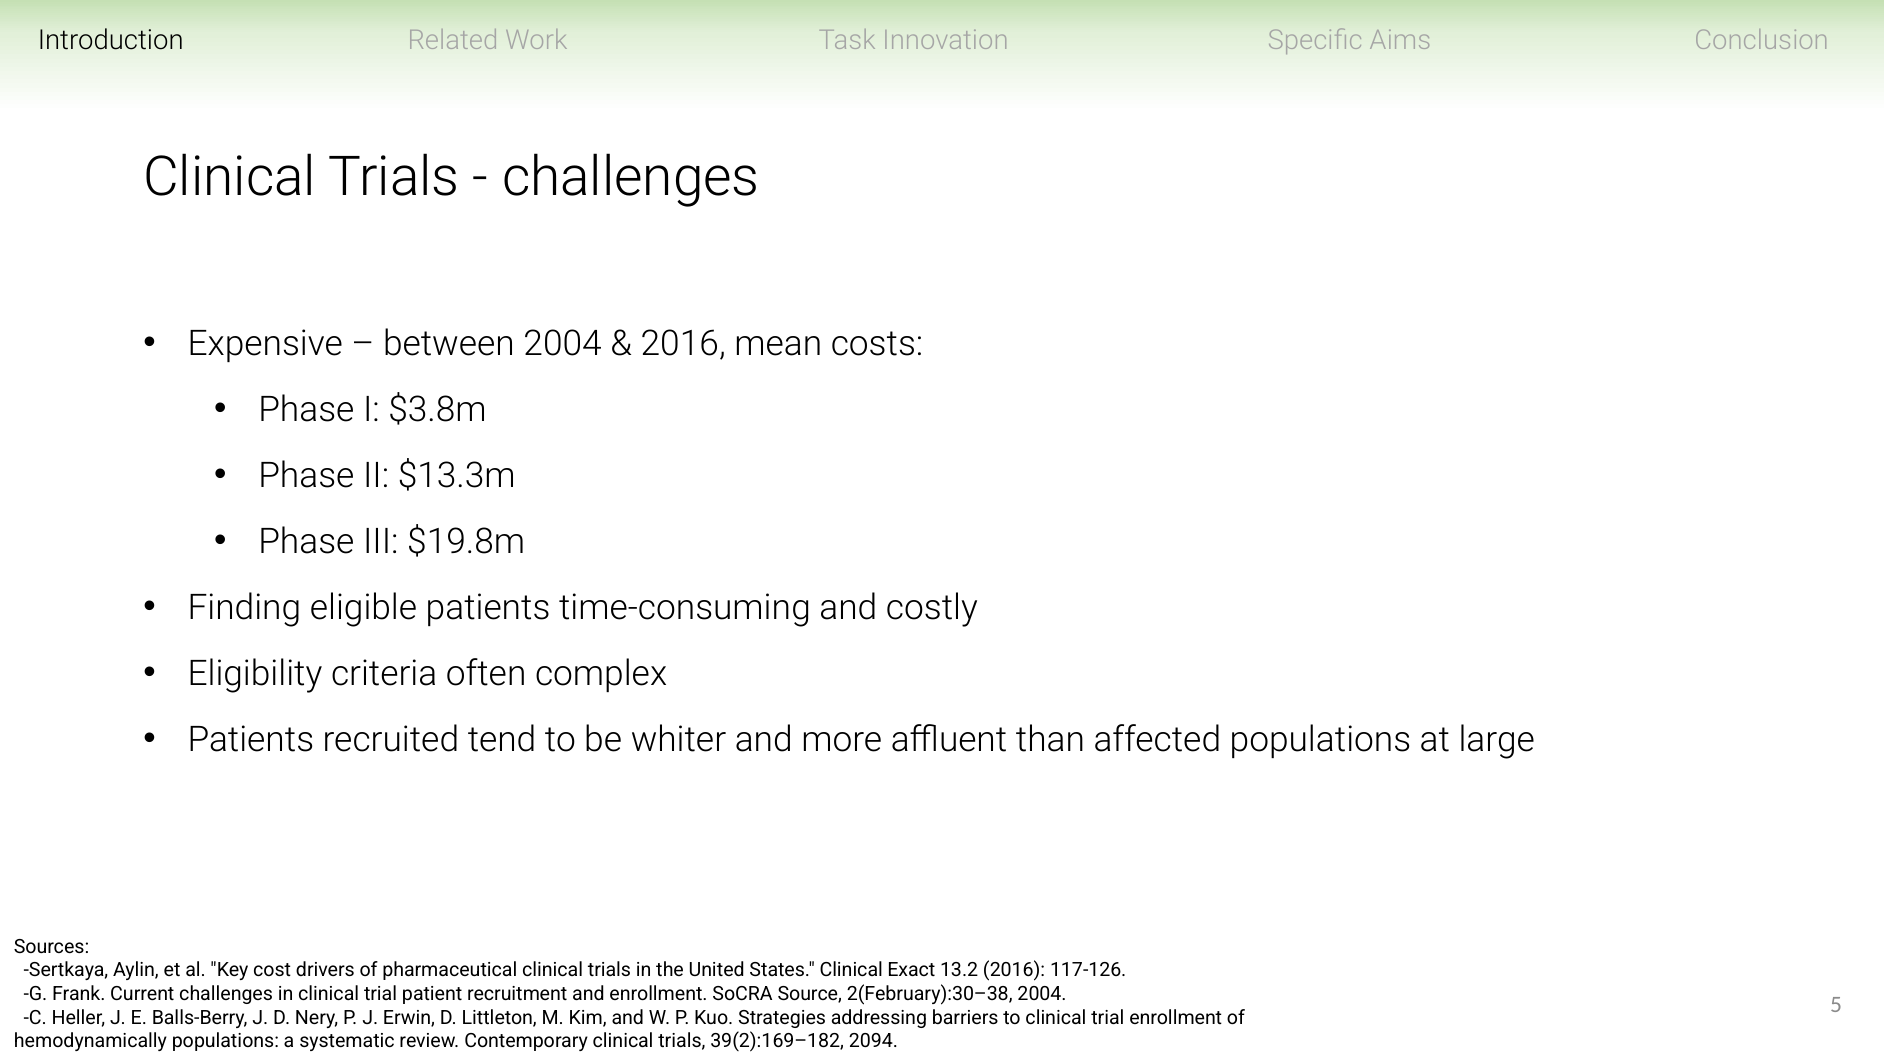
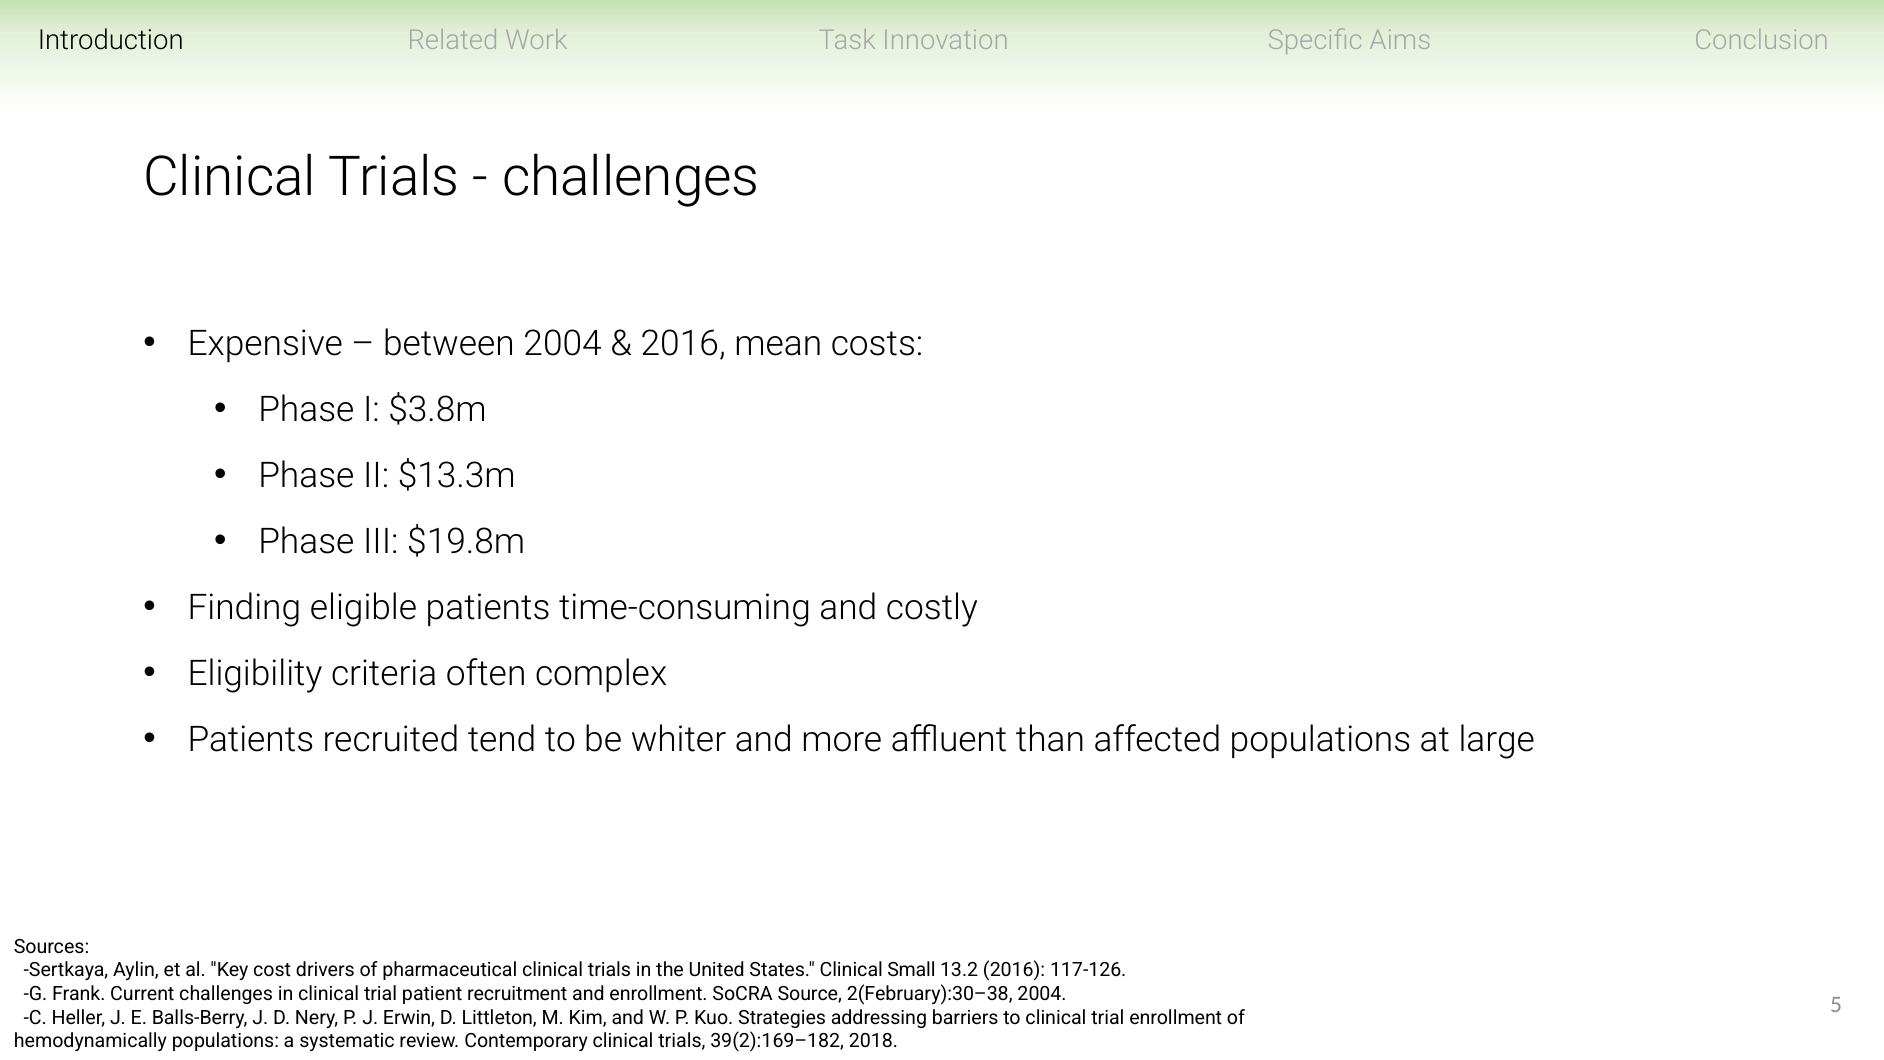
Exact: Exact -> Small
2094: 2094 -> 2018
